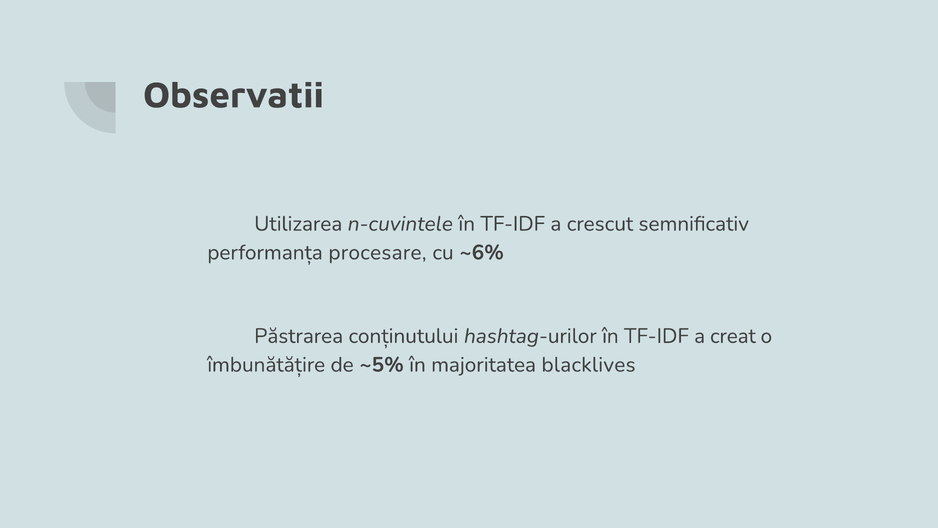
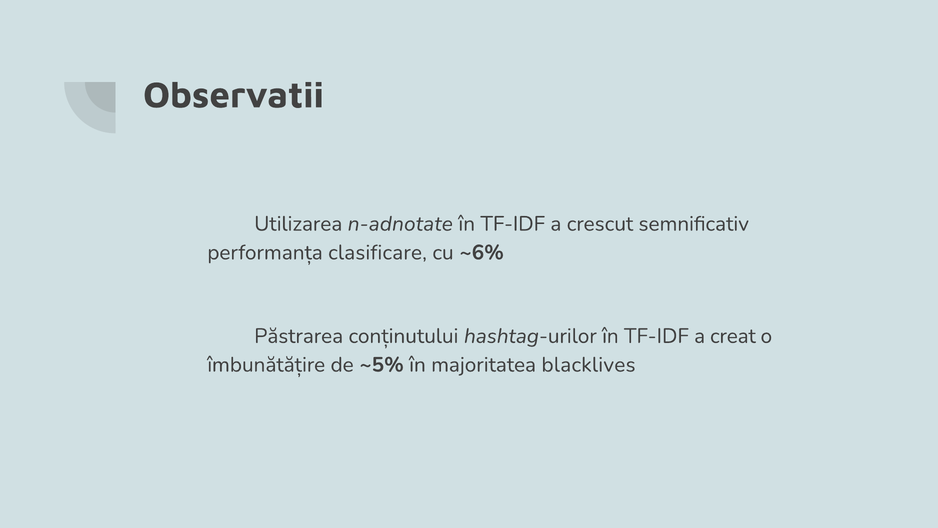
n-cuvintele: n-cuvintele -> n-adnotate
procesare: procesare -> clasificare
